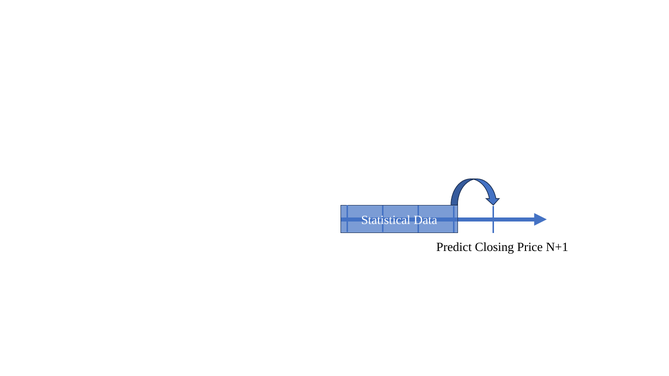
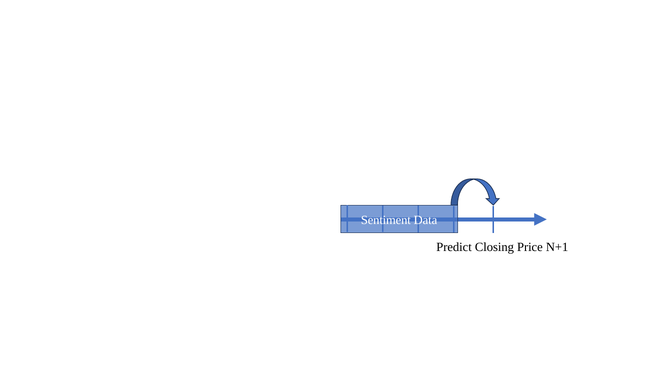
Statistical: Statistical -> Sentiment
